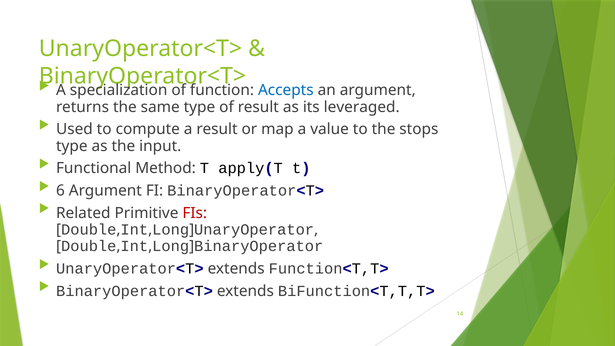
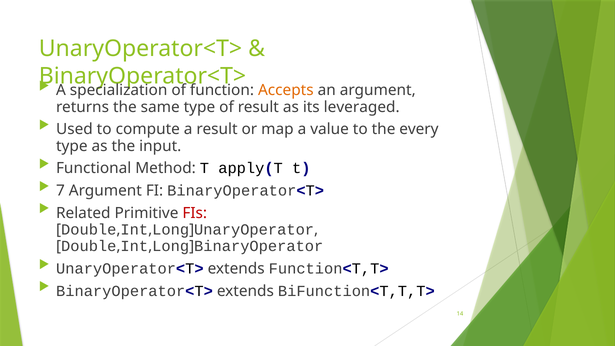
Accepts colour: blue -> orange
stops: stops -> every
6: 6 -> 7
